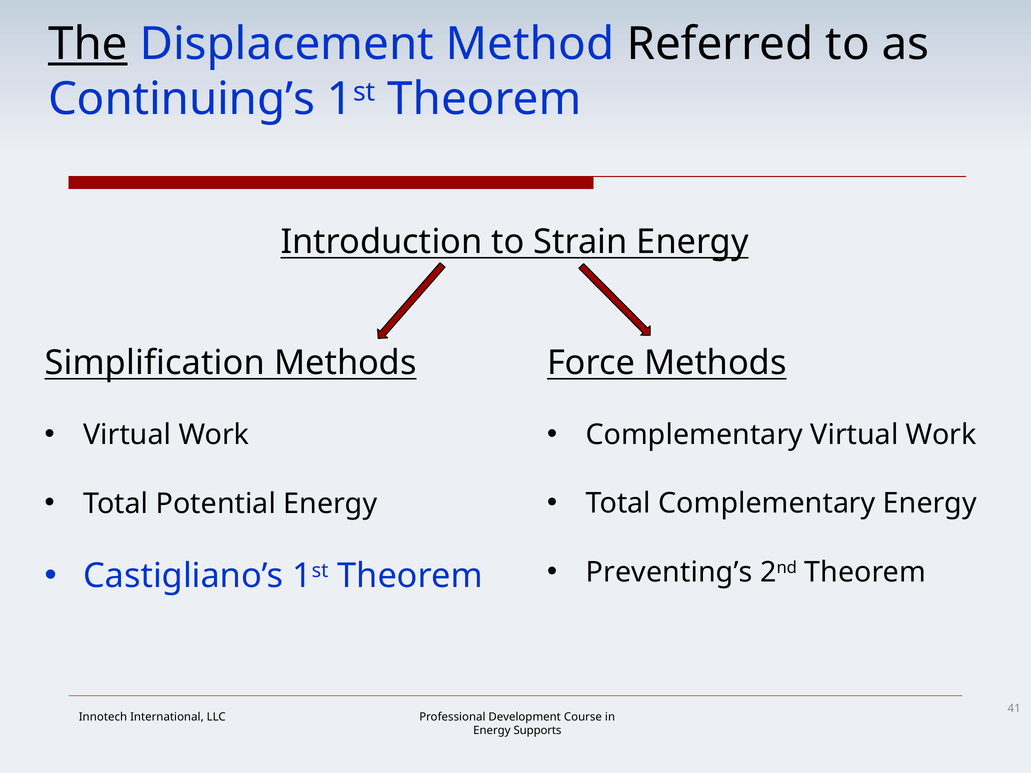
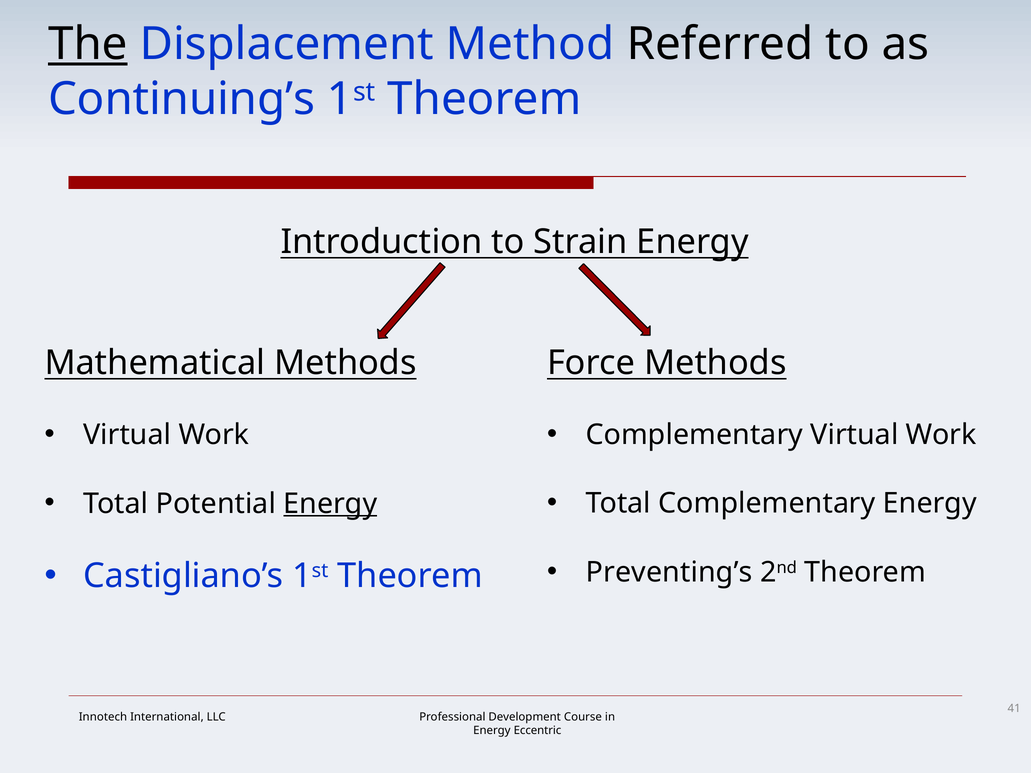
Simplification: Simplification -> Mathematical
Energy at (330, 504) underline: none -> present
Supports: Supports -> Eccentric
